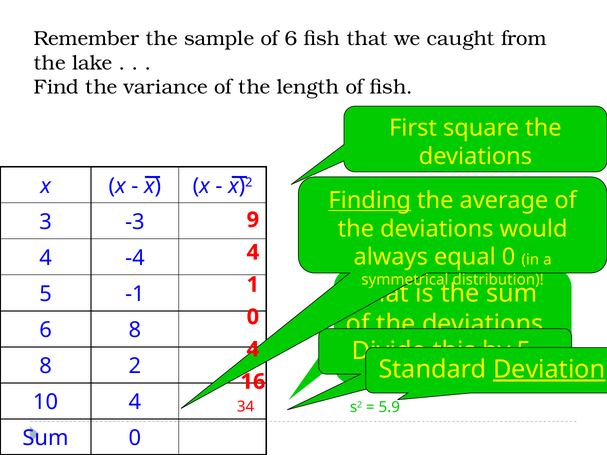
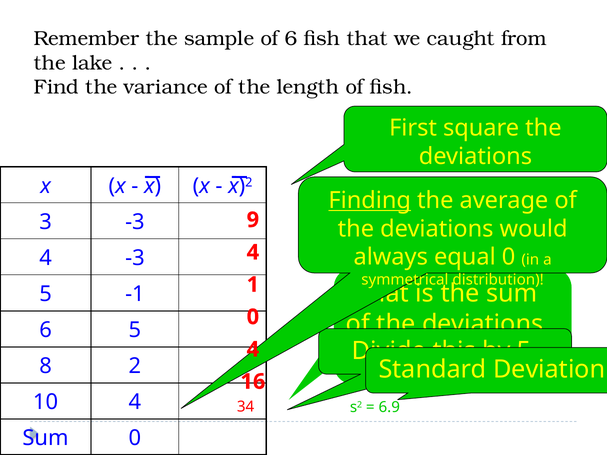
4 -4: -4 -> -3
6 8: 8 -> 5
Deviation underline: present -> none
5.9: 5.9 -> 6.9
